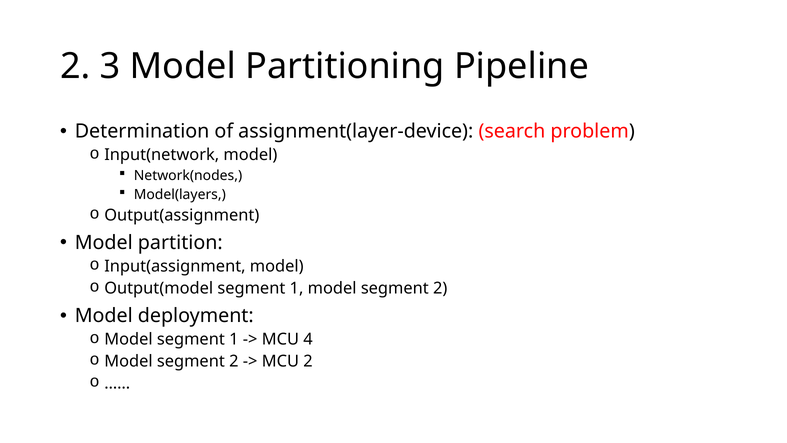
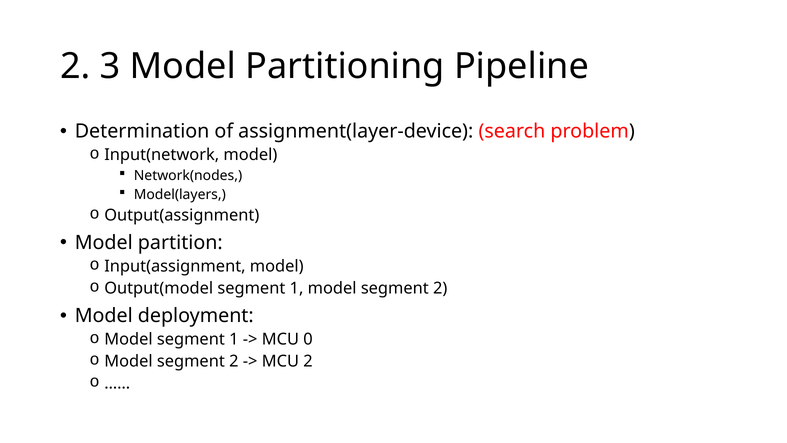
4: 4 -> 0
